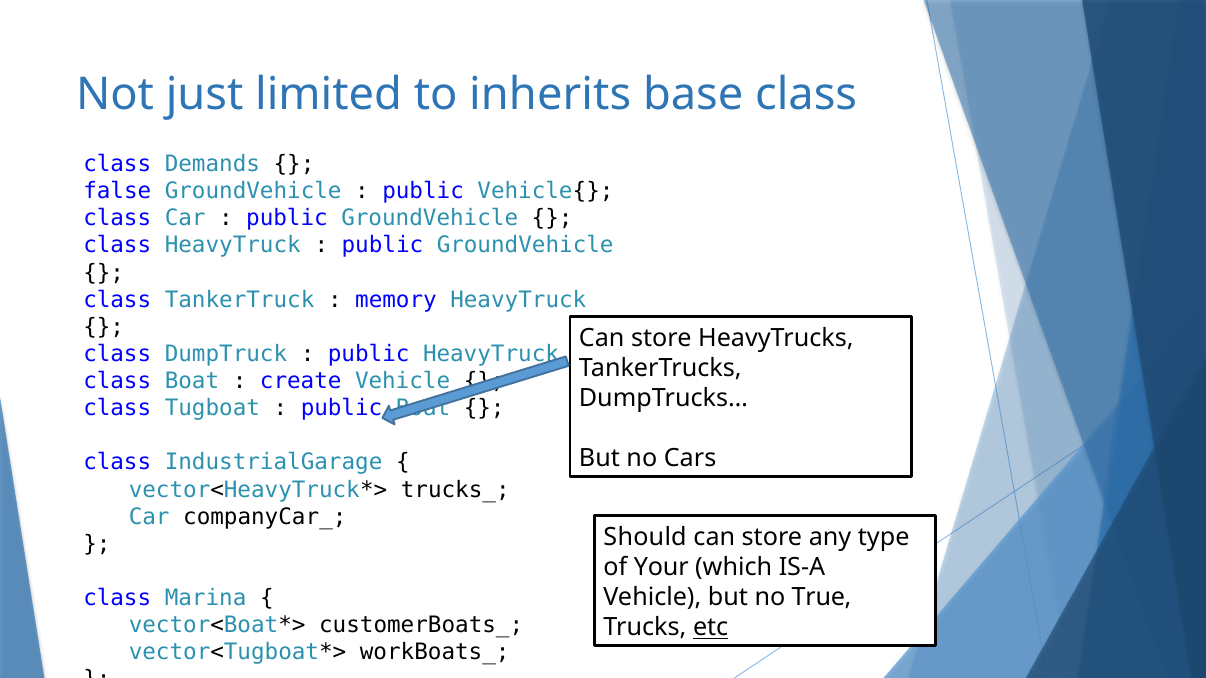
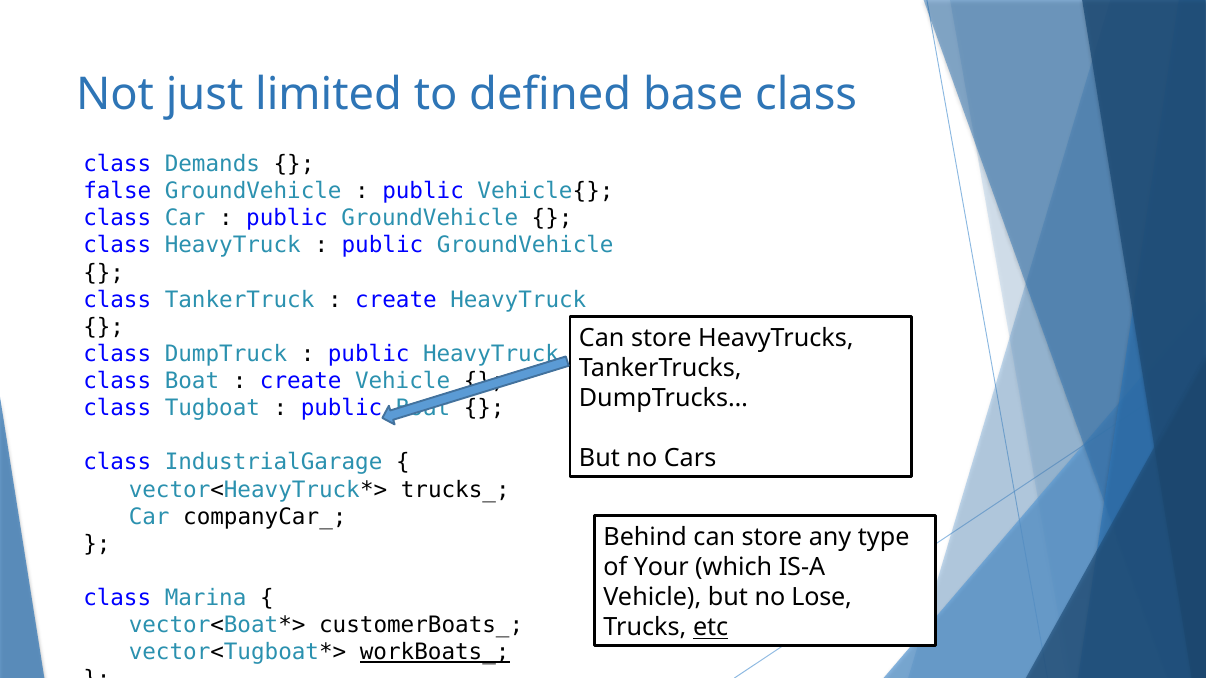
inherits: inherits -> defined
memory at (396, 300): memory -> create
Should: Should -> Behind
True: True -> Lose
workBoats_ underline: none -> present
